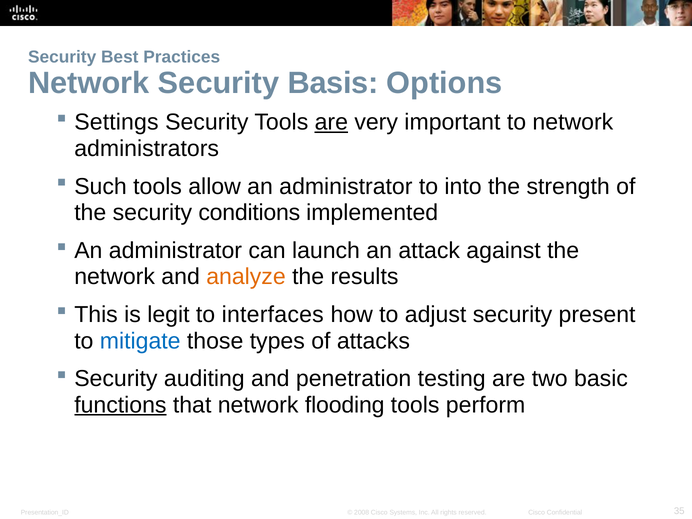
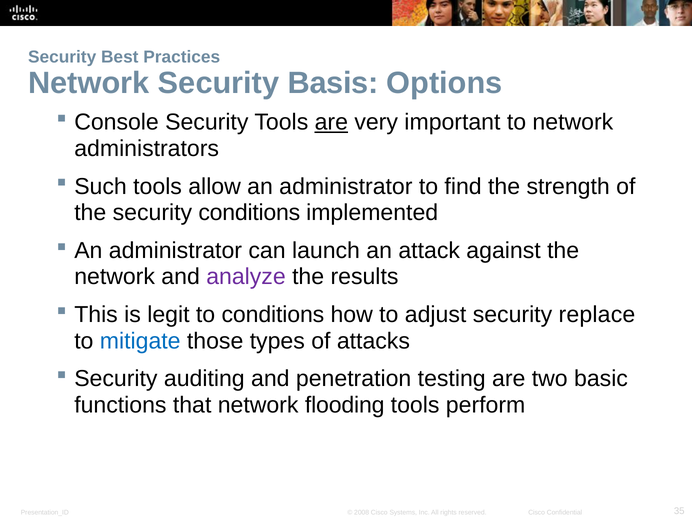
Settings: Settings -> Console
into: into -> find
analyze colour: orange -> purple
to interfaces: interfaces -> conditions
present: present -> replace
functions underline: present -> none
